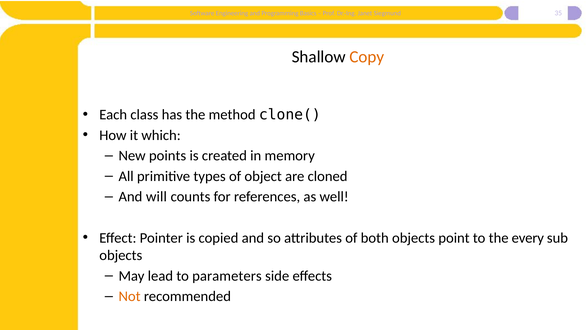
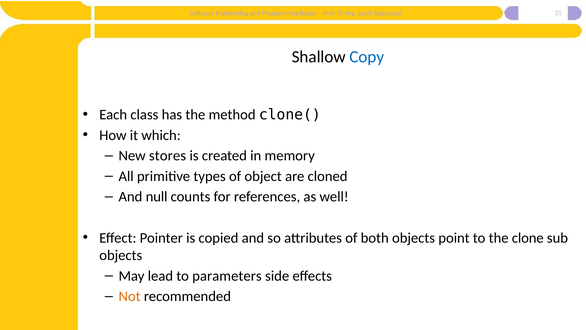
Copy colour: orange -> blue
points: points -> stores
will: will -> null
every: every -> clone
